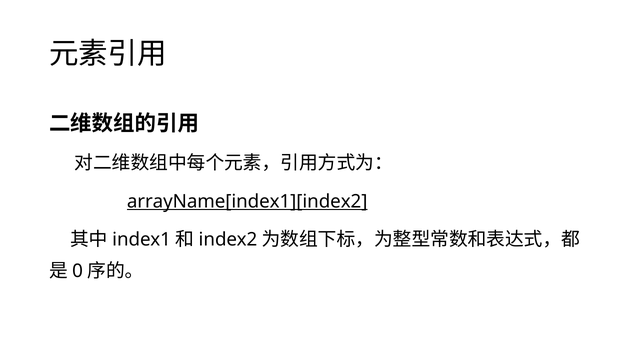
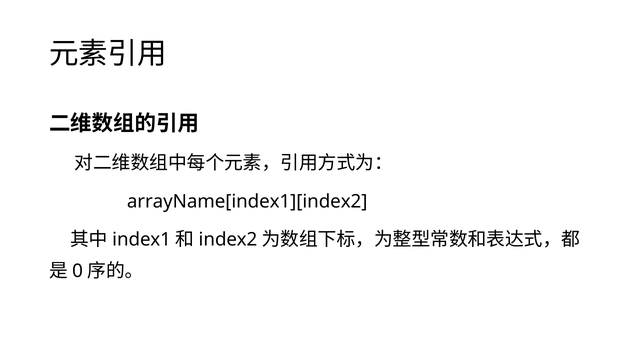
arrayName[index1][index2 underline: present -> none
